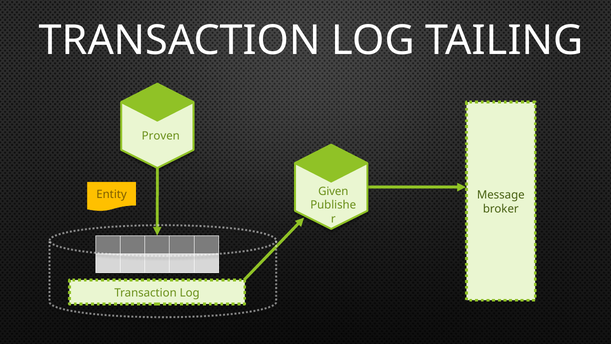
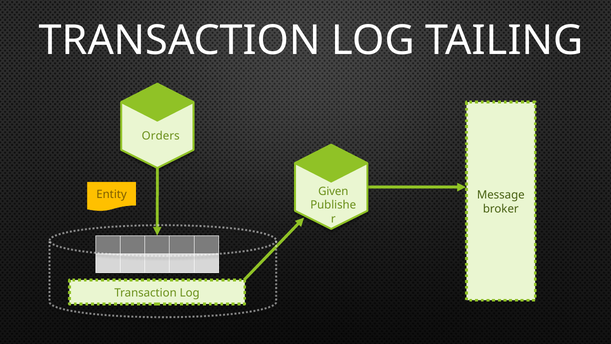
Proven: Proven -> Orders
